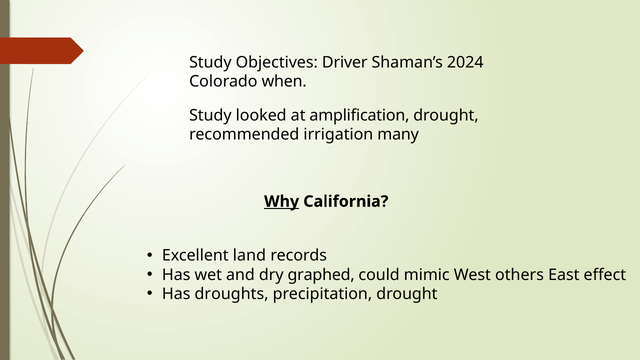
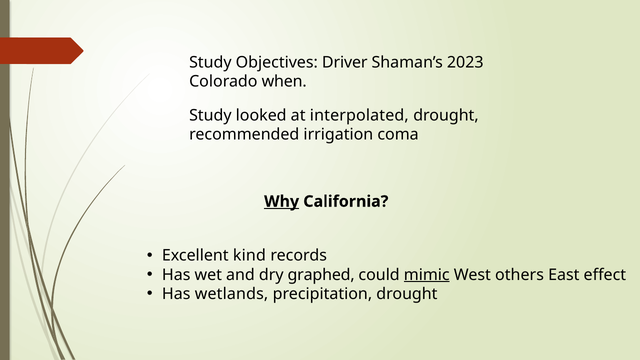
2024: 2024 -> 2023
amplification: amplification -> interpolated
many: many -> coma
land: land -> kind
mimic underline: none -> present
droughts: droughts -> wetlands
